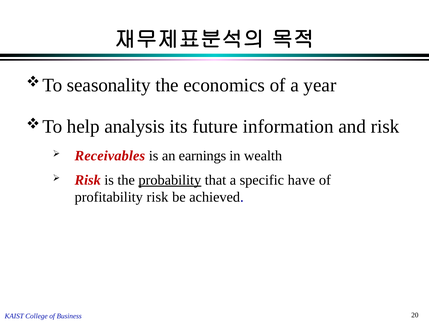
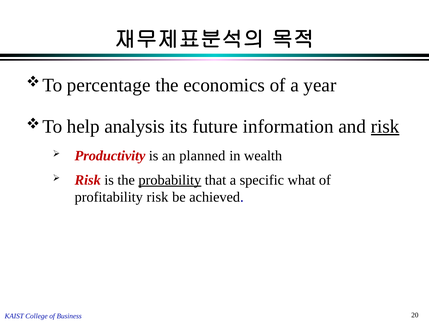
seasonality: seasonality -> percentage
risk at (385, 126) underline: none -> present
Receivables: Receivables -> Productivity
earnings: earnings -> planned
have: have -> what
